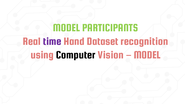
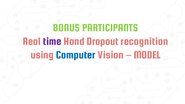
MODEL at (66, 28): MODEL -> BONUS
Dataset: Dataset -> Dropout
Computer colour: black -> blue
